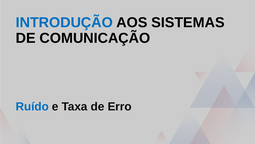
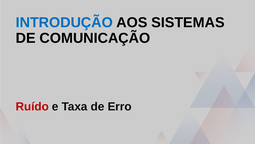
Ruído colour: blue -> red
